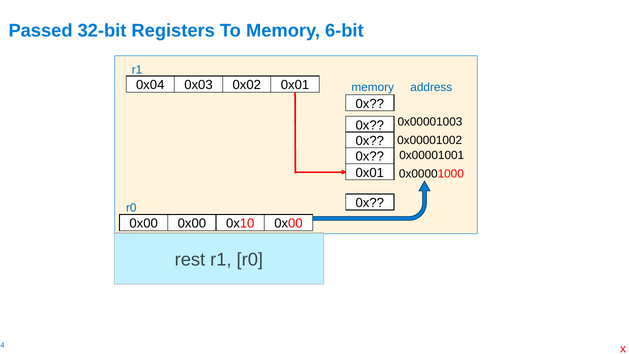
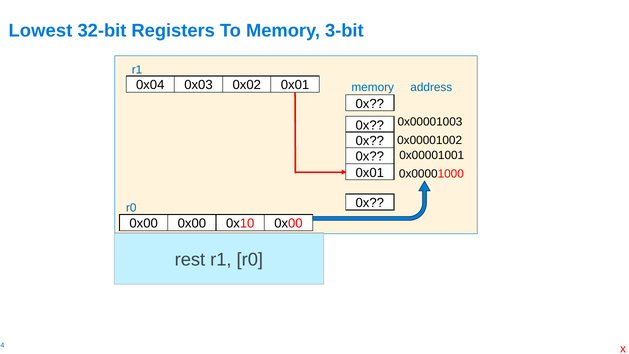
Passed: Passed -> Lowest
6-bit: 6-bit -> 3-bit
